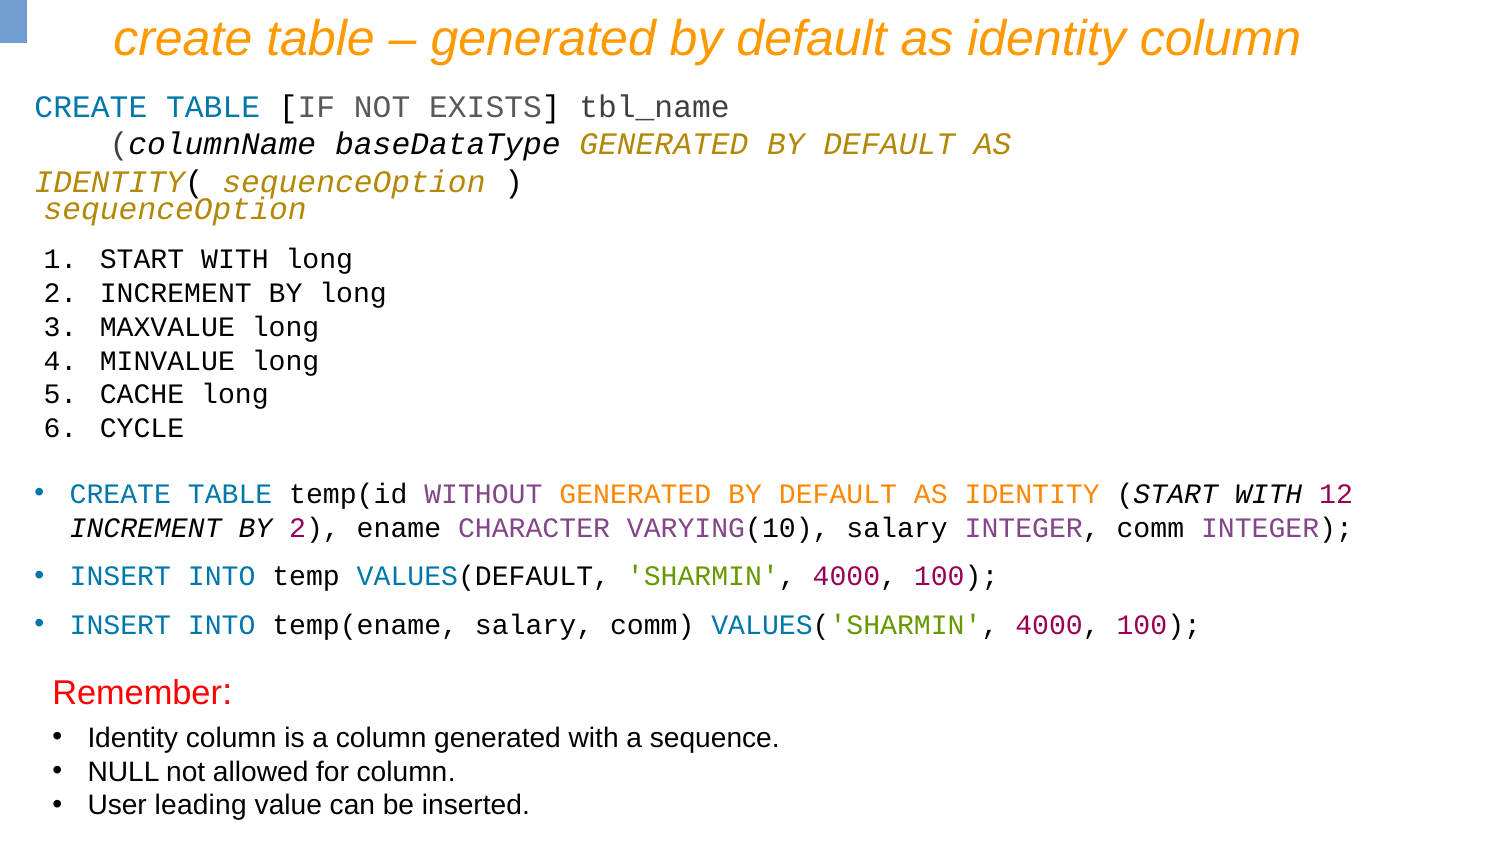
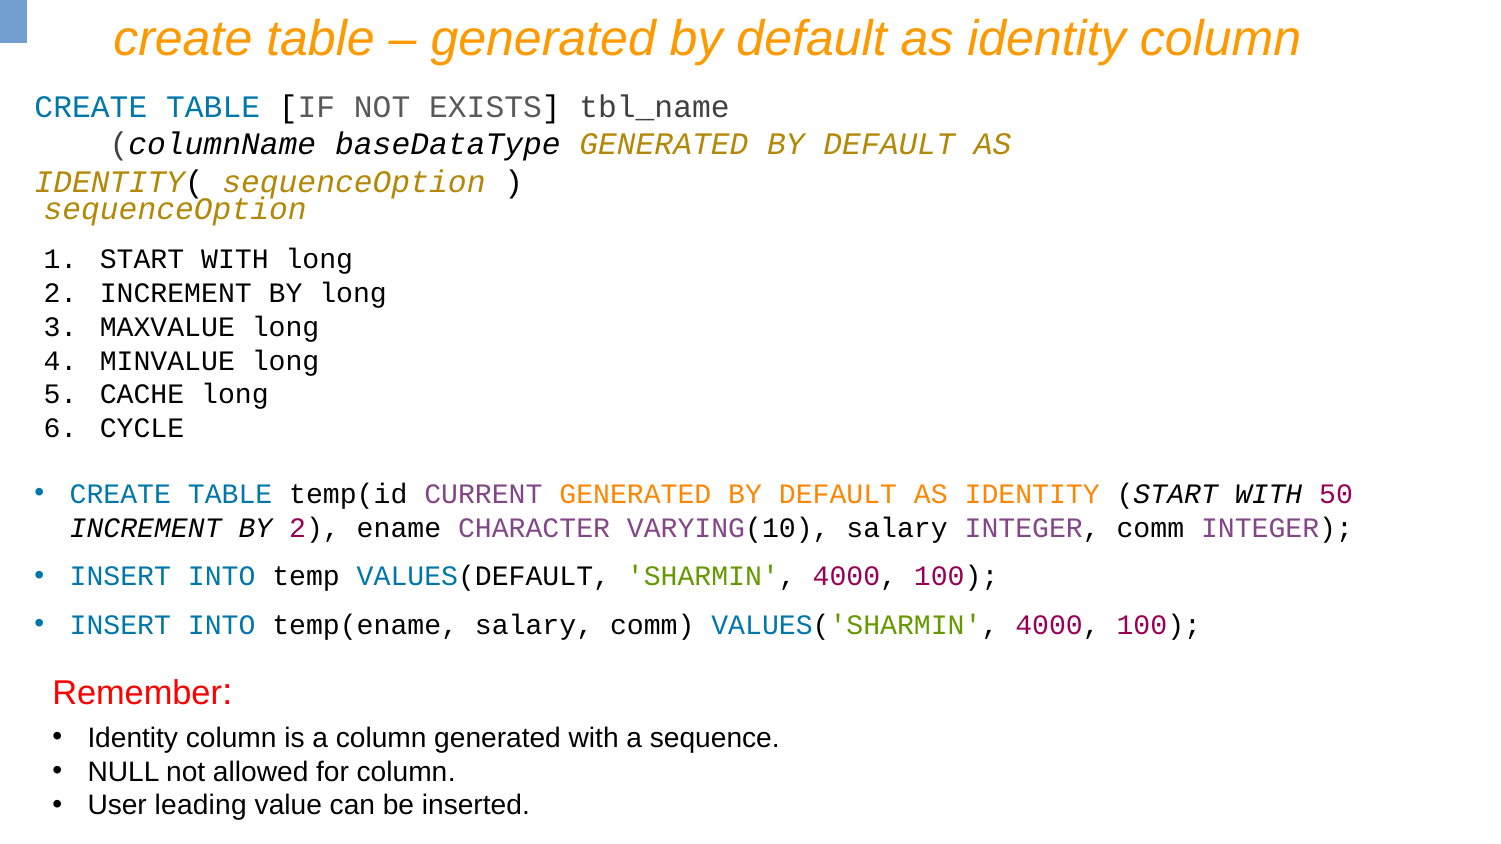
WITHOUT: WITHOUT -> CURRENT
12: 12 -> 50
